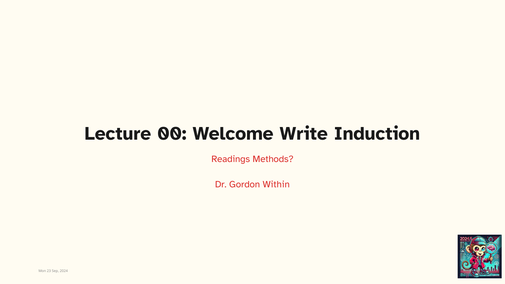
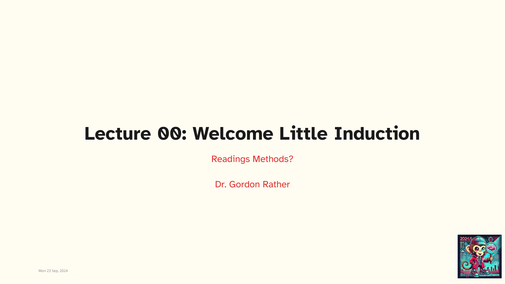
Write: Write -> Little
Within: Within -> Rather
